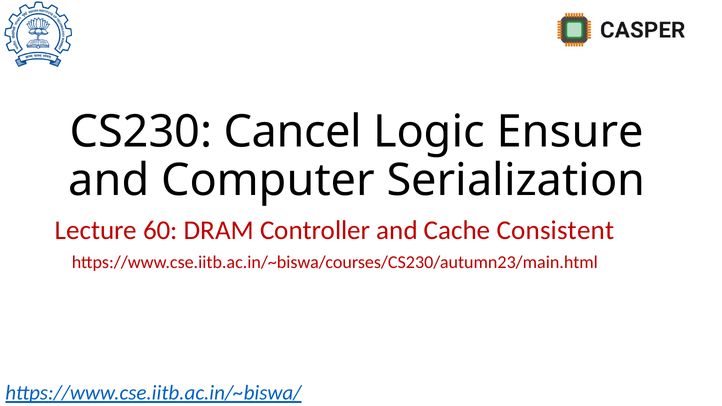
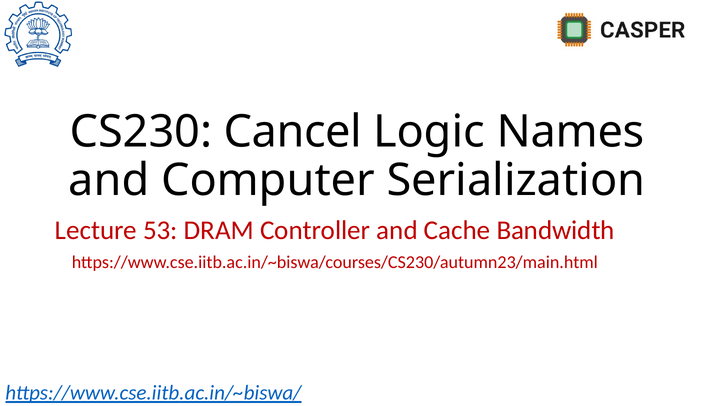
Ensure: Ensure -> Names
60: 60 -> 53
Consistent: Consistent -> Bandwidth
